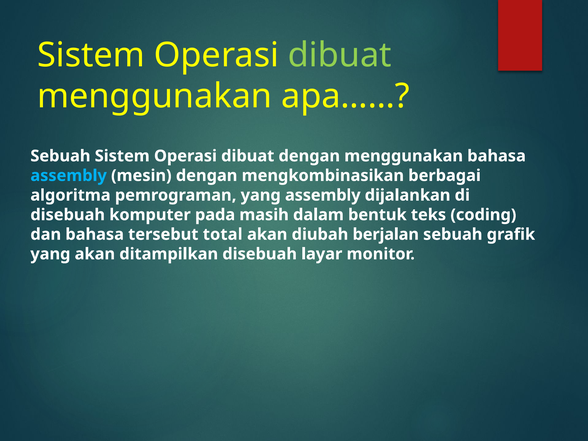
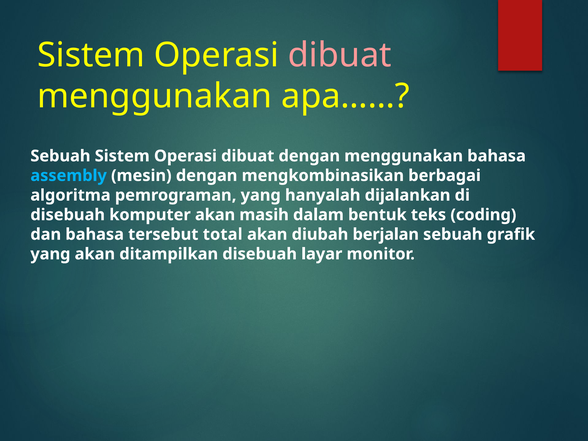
dibuat at (340, 55) colour: light green -> pink
yang assembly: assembly -> hanyalah
komputer pada: pada -> akan
